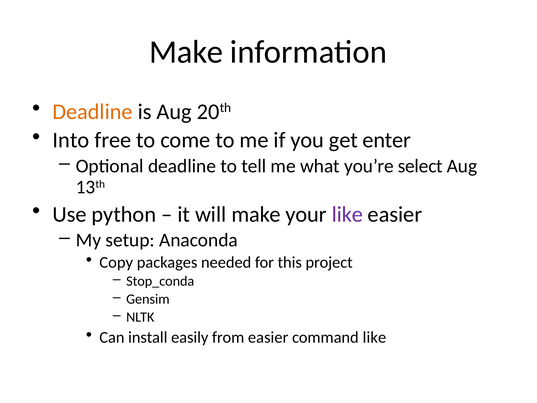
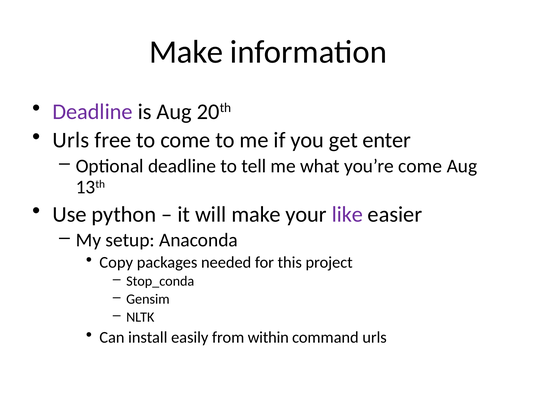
Deadline at (93, 112) colour: orange -> purple
Into at (71, 140): Into -> Urls
you’re select: select -> come
from easier: easier -> within
command like: like -> urls
